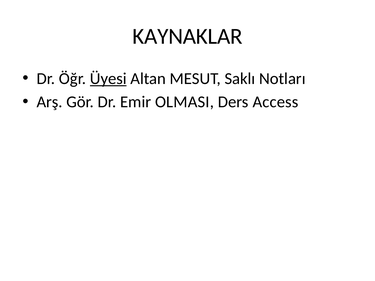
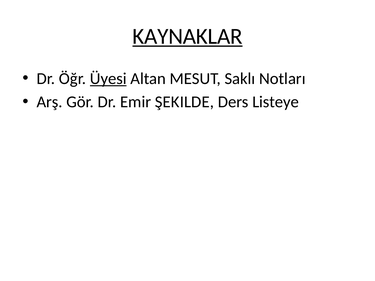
KAYNAKLAR underline: none -> present
OLMASI: OLMASI -> ŞEKILDE
Access: Access -> Listeye
